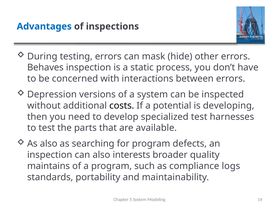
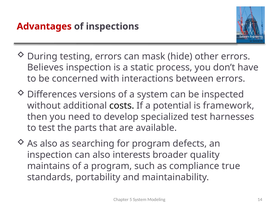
Advantages colour: blue -> red
Behaves: Behaves -> Believes
Depression: Depression -> Differences
developing: developing -> framework
logs: logs -> true
